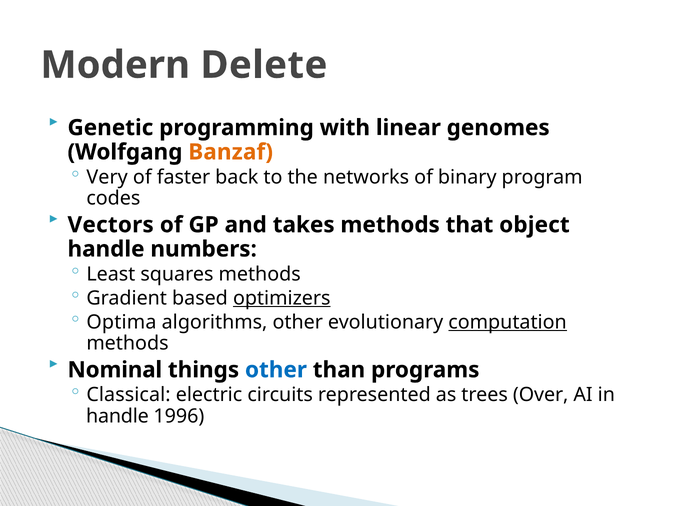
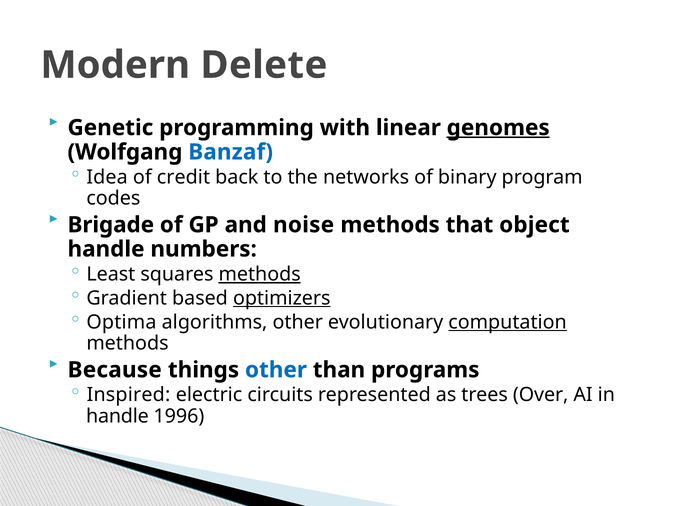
genomes underline: none -> present
Banzaf colour: orange -> blue
Very: Very -> Idea
faster: faster -> credit
Vectors: Vectors -> Brigade
takes: takes -> noise
methods at (260, 274) underline: none -> present
Nominal: Nominal -> Because
Classical: Classical -> Inspired
